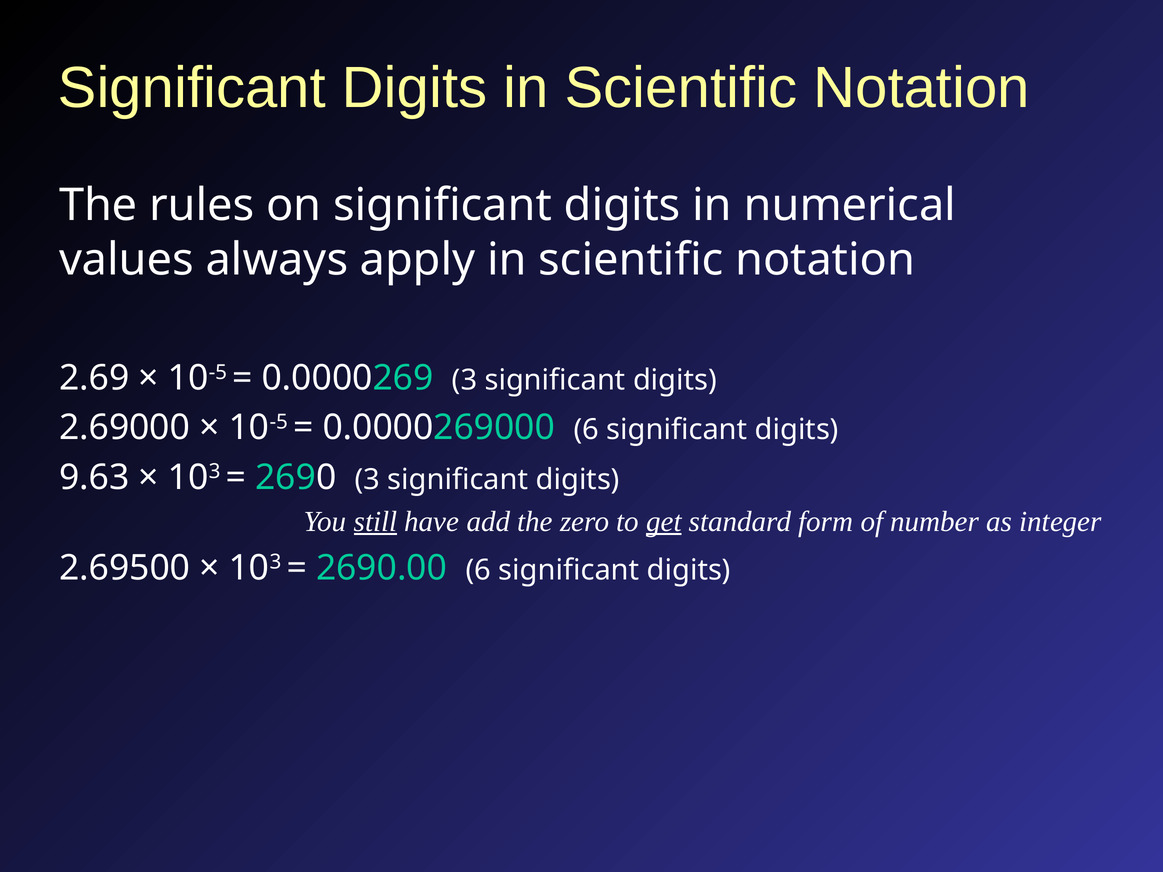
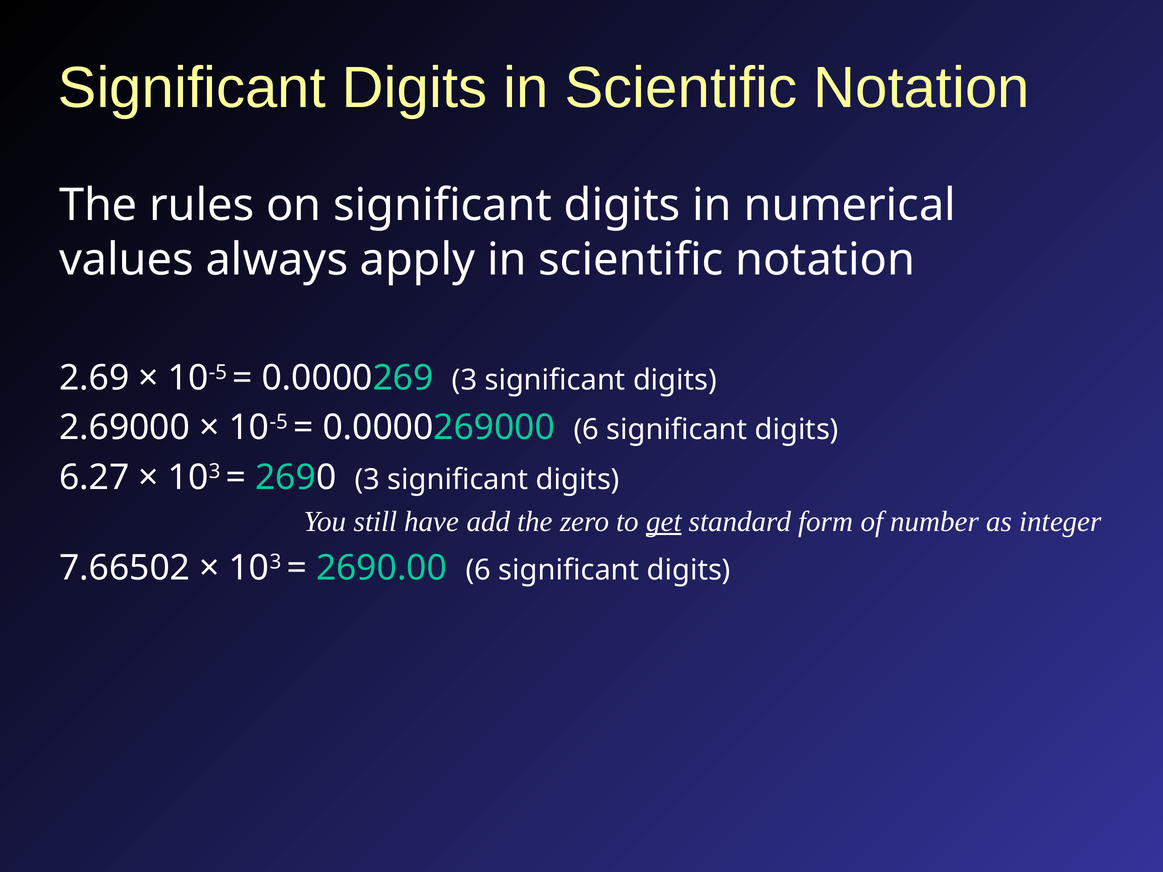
9.63: 9.63 -> 6.27
still underline: present -> none
2.69500: 2.69500 -> 7.66502
